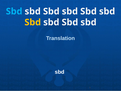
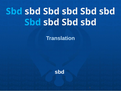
Sbd at (33, 22) colour: yellow -> light blue
